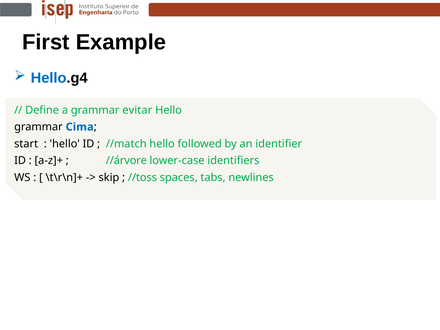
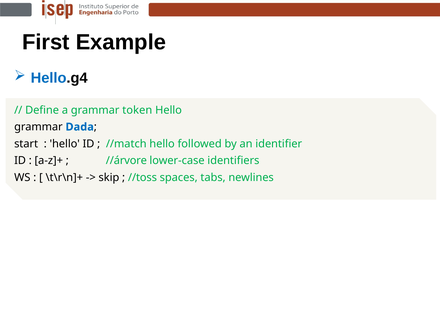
evitar: evitar -> token
Cima: Cima -> Dada
